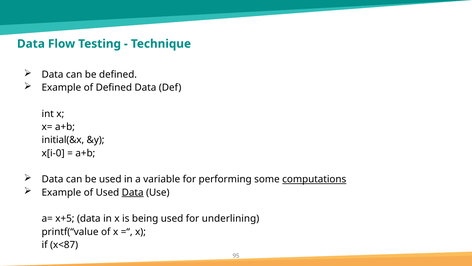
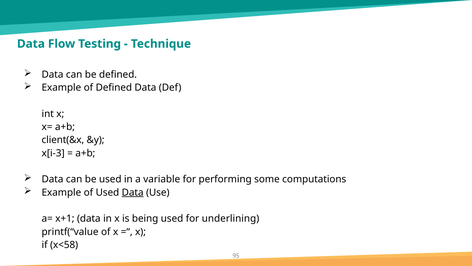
initial(&x: initial(&x -> client(&x
x[i-0: x[i-0 -> x[i-3
computations underline: present -> none
x+5: x+5 -> x+1
x<87: x<87 -> x<58
